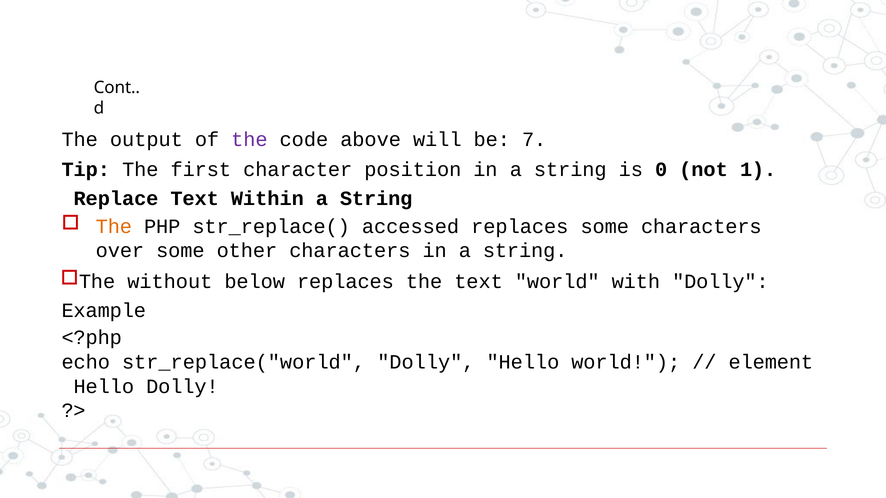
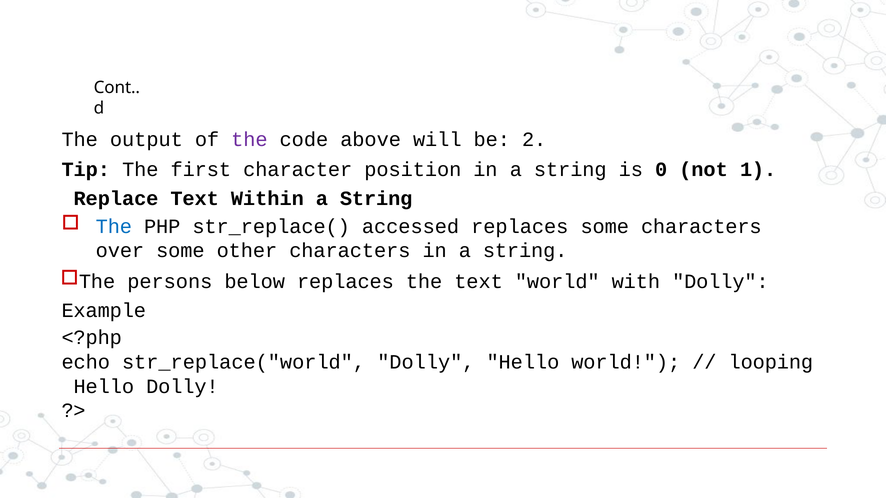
7: 7 -> 2
The at (114, 227) colour: orange -> blue
without: without -> persons
element: element -> looping
